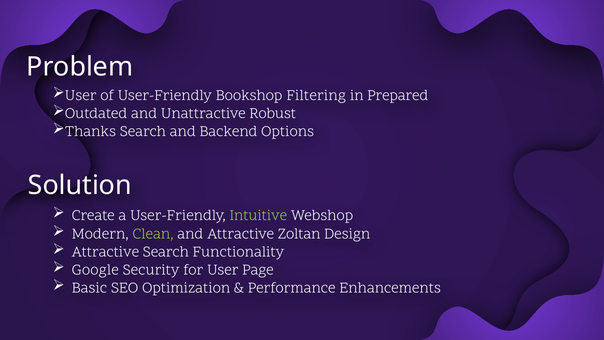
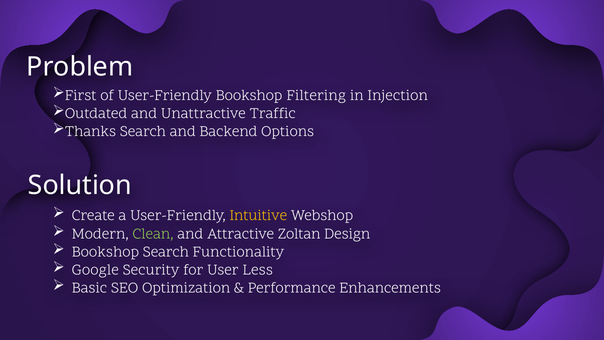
User at (81, 95): User -> First
Prepared: Prepared -> Injection
Robust: Robust -> Traffic
Intuitive colour: light green -> yellow
Attractive at (105, 252): Attractive -> Bookshop
Page: Page -> Less
